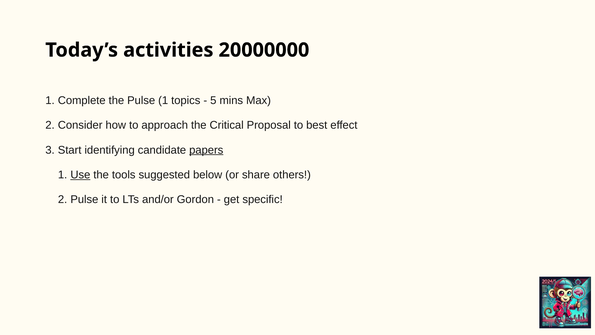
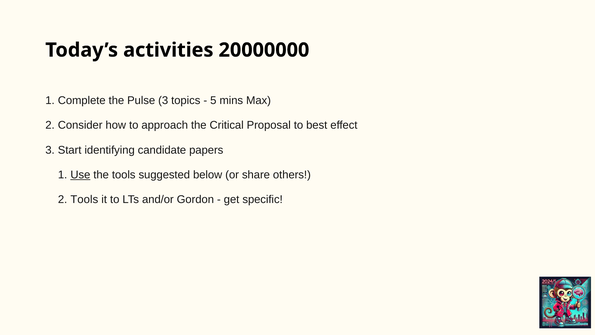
Pulse 1: 1 -> 3
papers underline: present -> none
2 Pulse: Pulse -> Tools
